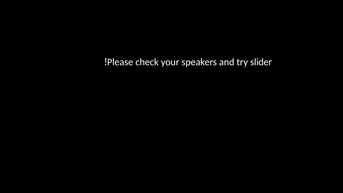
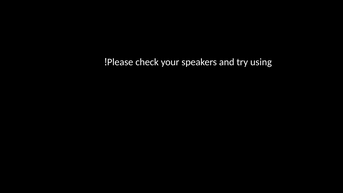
slider: slider -> using
